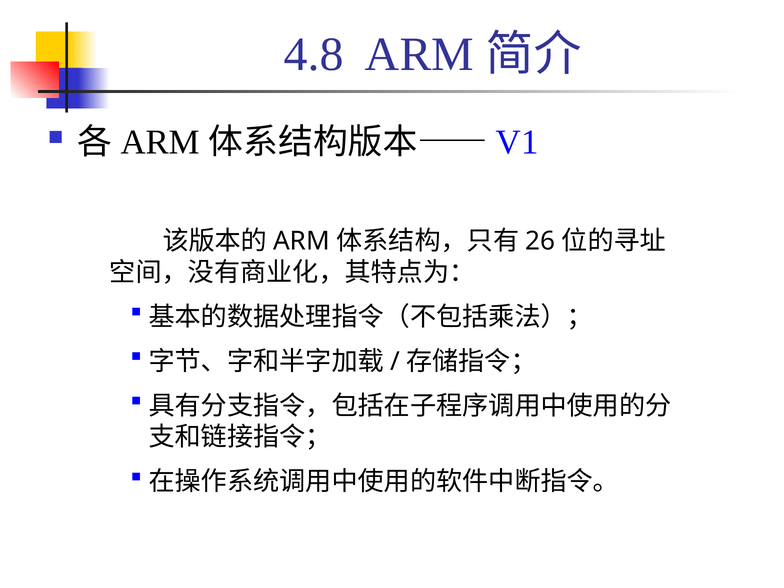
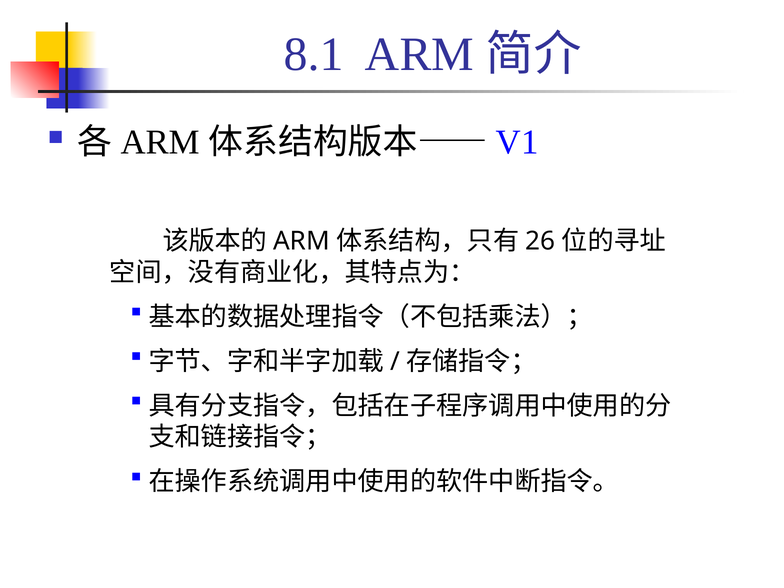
4.8: 4.8 -> 8.1
